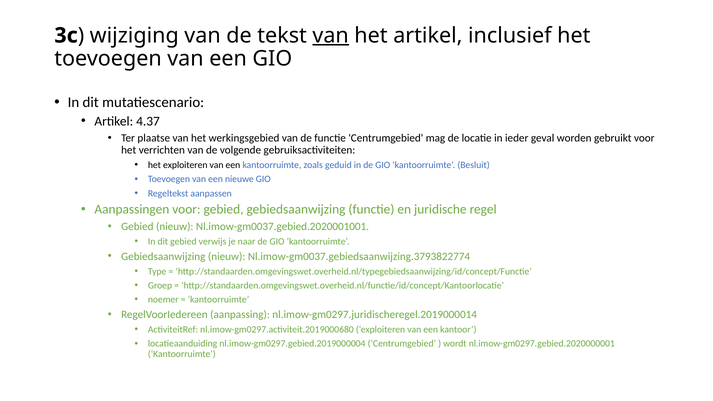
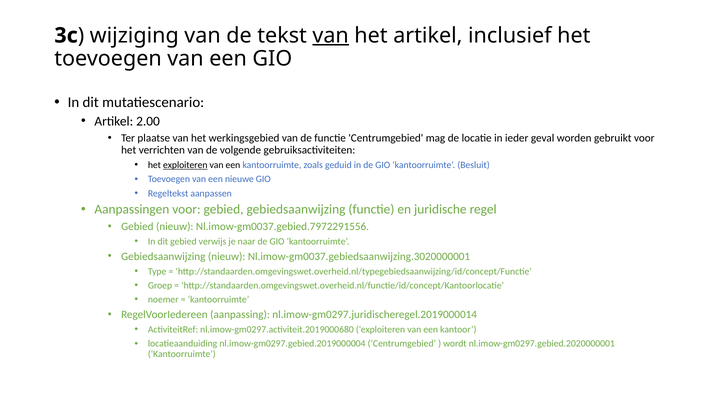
4.37: 4.37 -> 2.00
exploiteren at (185, 165) underline: none -> present
Nl.imow-gm0037.gebied.2020001001: Nl.imow-gm0037.gebied.2020001001 -> Nl.imow-gm0037.gebied.7972291556
Nl.imow-gm0037.gebiedsaanwijzing.3793822774: Nl.imow-gm0037.gebiedsaanwijzing.3793822774 -> Nl.imow-gm0037.gebiedsaanwijzing.3020000001
